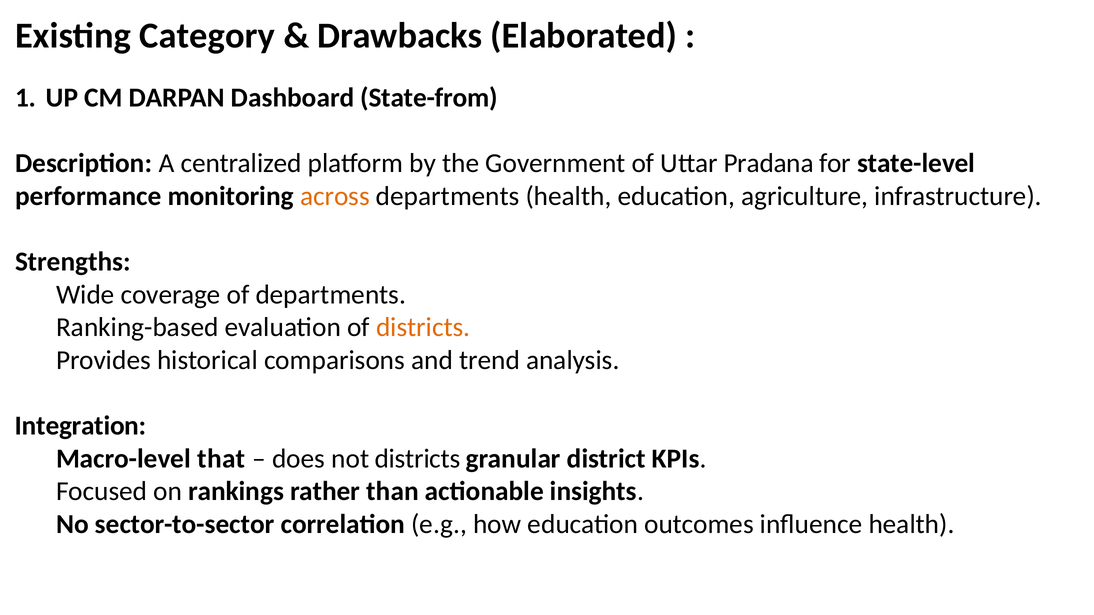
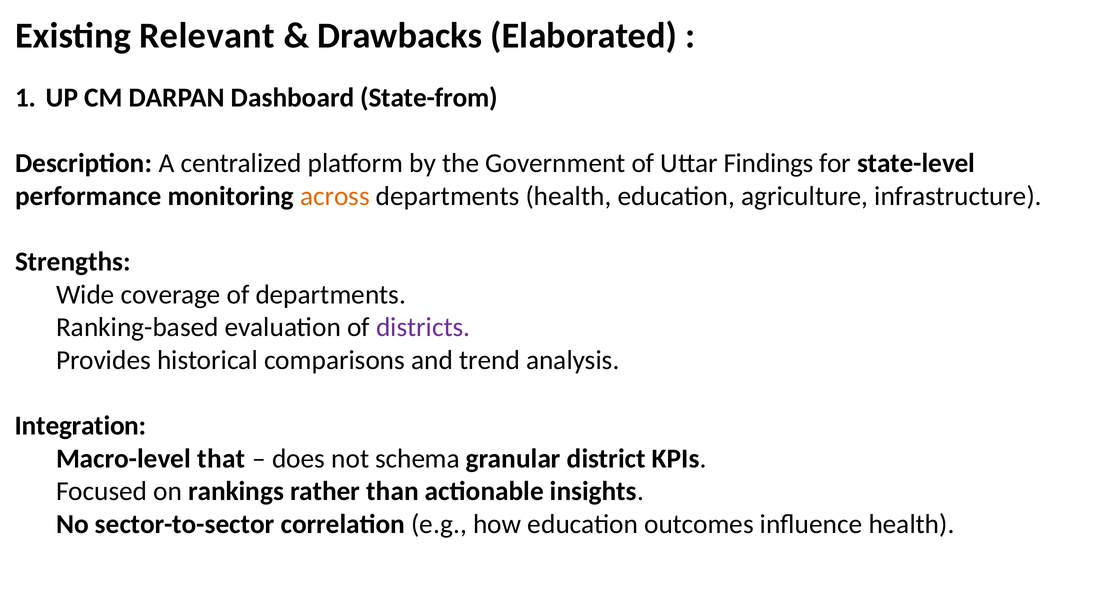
Category: Category -> Relevant
Pradana: Pradana -> Findings
districts at (423, 328) colour: orange -> purple
not districts: districts -> schema
